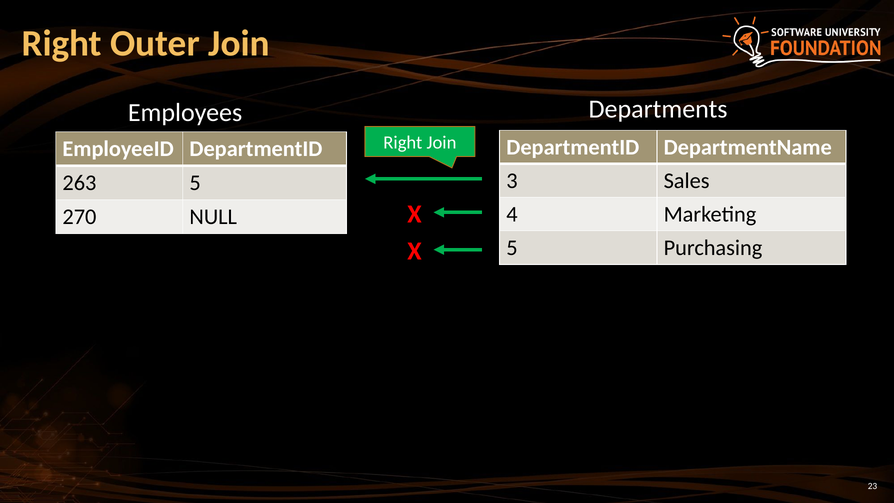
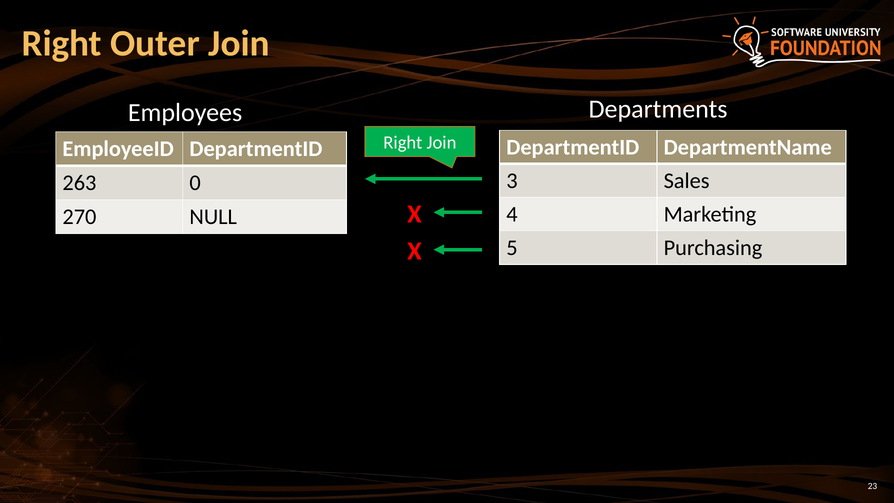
263 5: 5 -> 0
